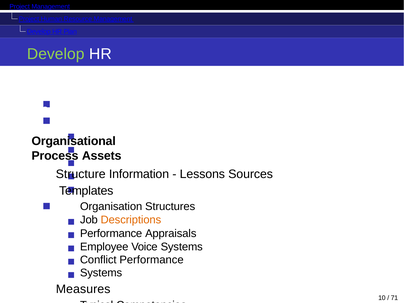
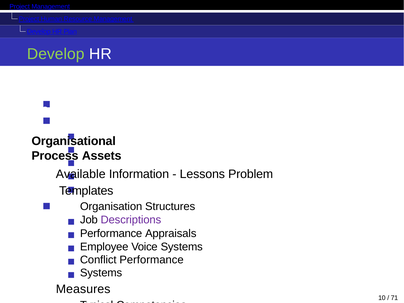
Structure: Structure -> Available
Sources: Sources -> Problem
Descriptions colour: orange -> purple
